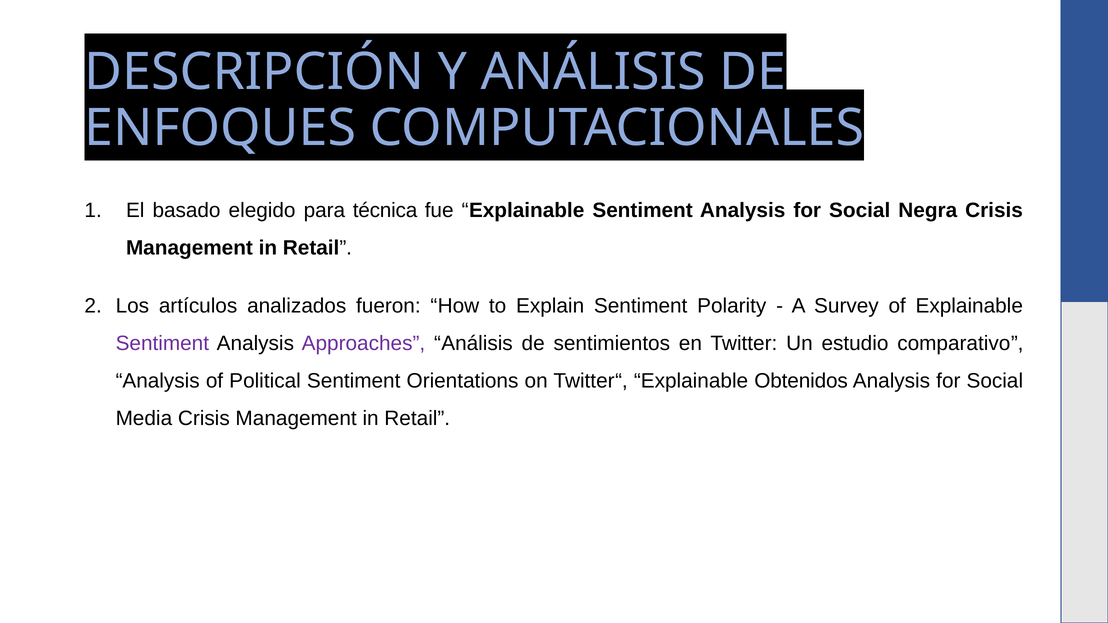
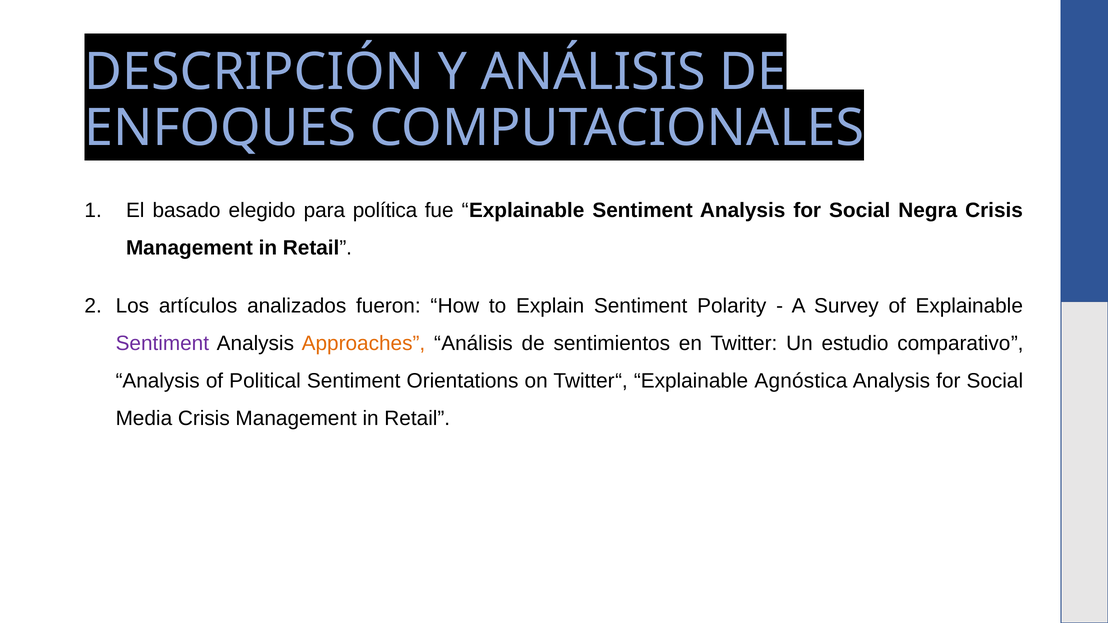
técnica: técnica -> política
Approaches colour: purple -> orange
Obtenidos: Obtenidos -> Agnóstica
